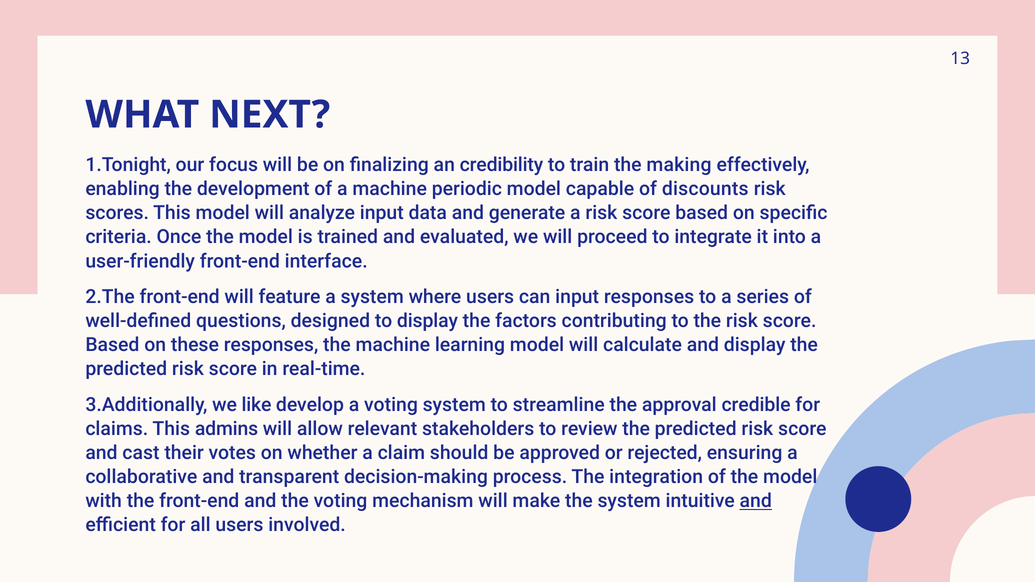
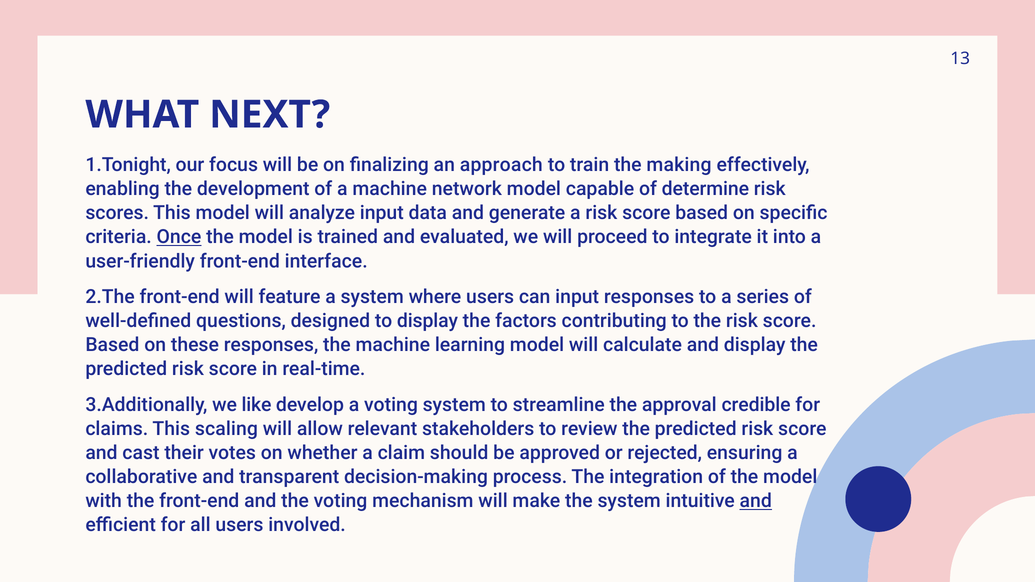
credibility: credibility -> approach
periodic: periodic -> network
discounts: discounts -> determine
Once underline: none -> present
admins: admins -> scaling
